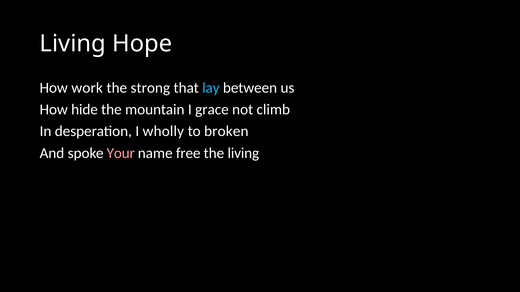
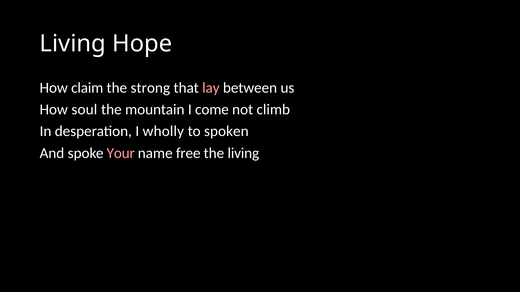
work: work -> claim
lay colour: light blue -> pink
hide: hide -> soul
grace: grace -> come
broken: broken -> spoken
